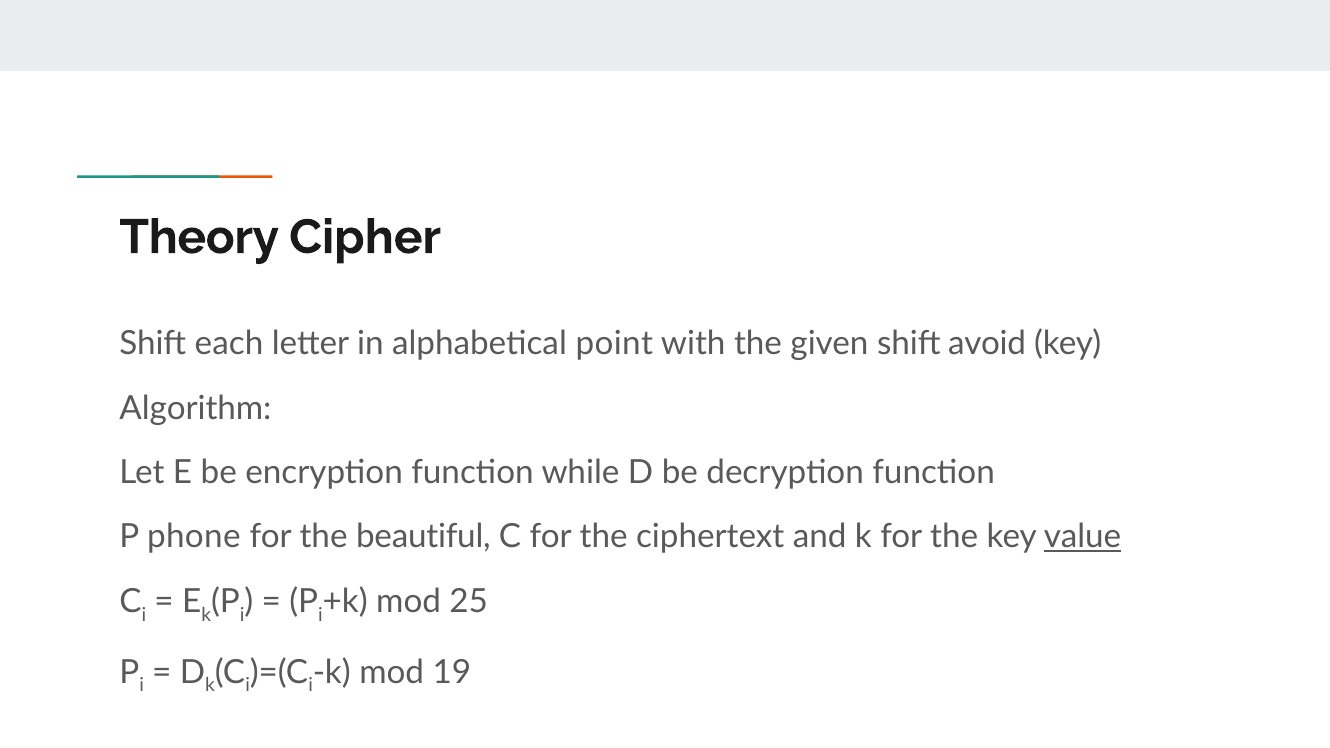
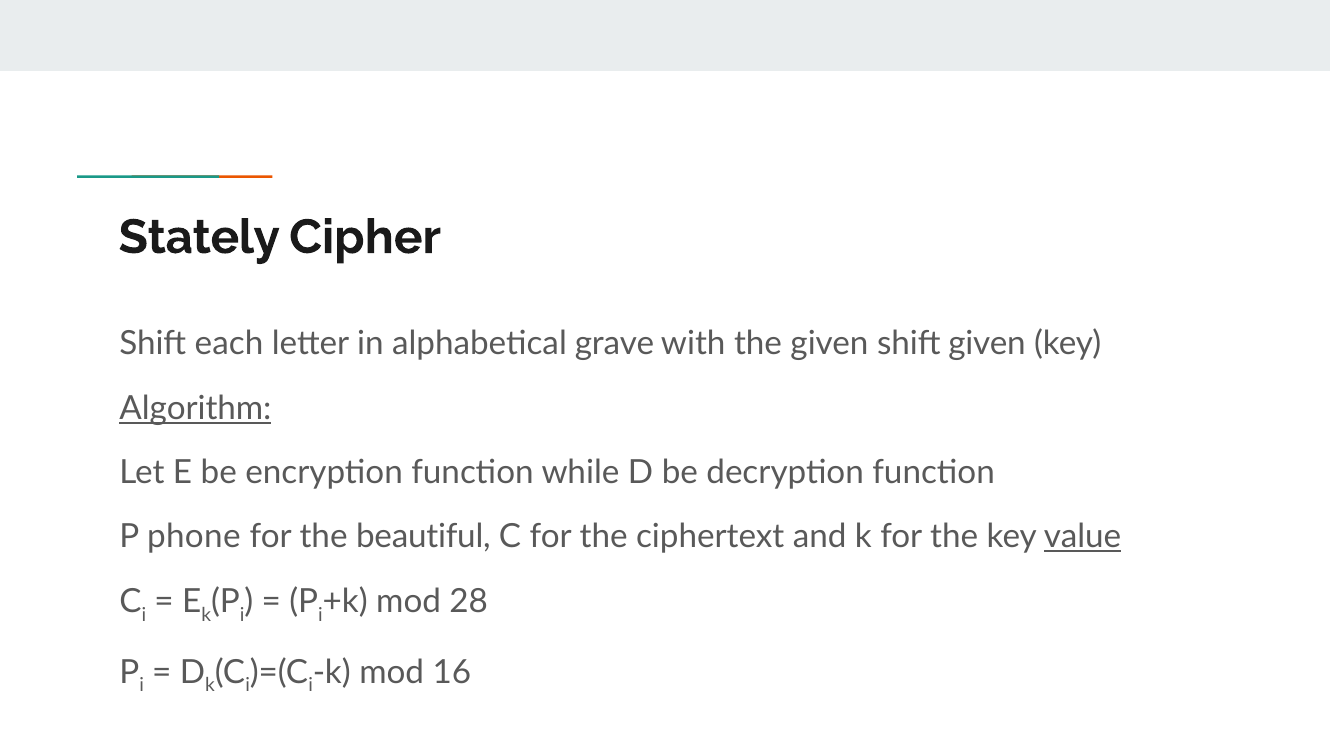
Theory: Theory -> Stately
point: point -> grave
shift avoid: avoid -> given
Algorithm underline: none -> present
25: 25 -> 28
19: 19 -> 16
